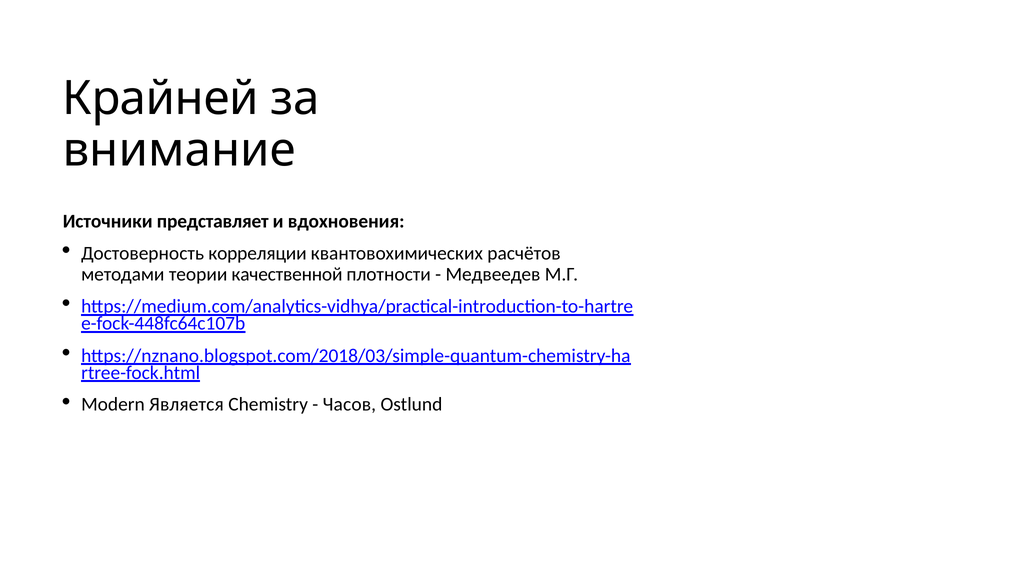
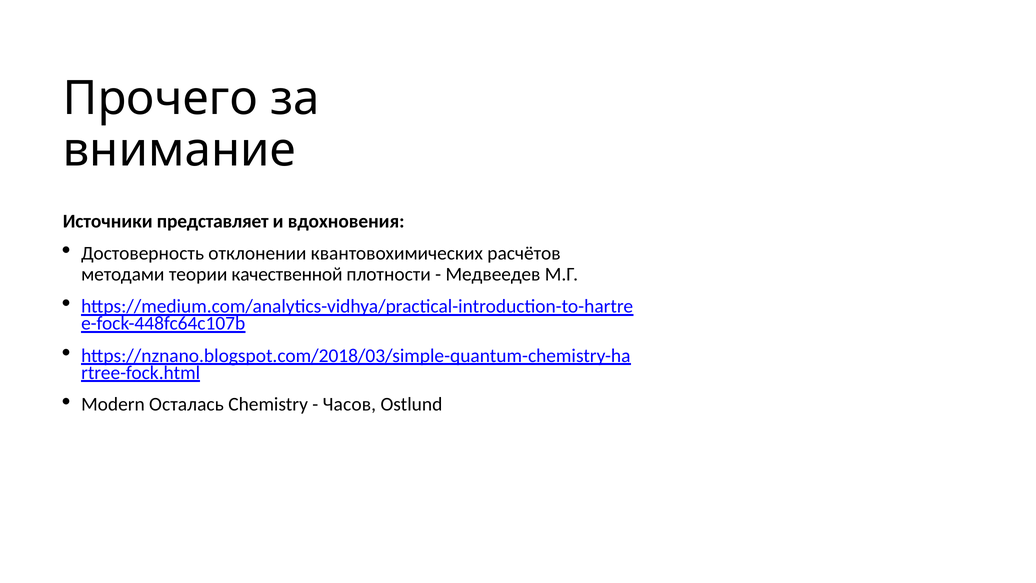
Крайней: Крайней -> Прочего
корреляции: корреляции -> отклонении
Является: Является -> Осталась
